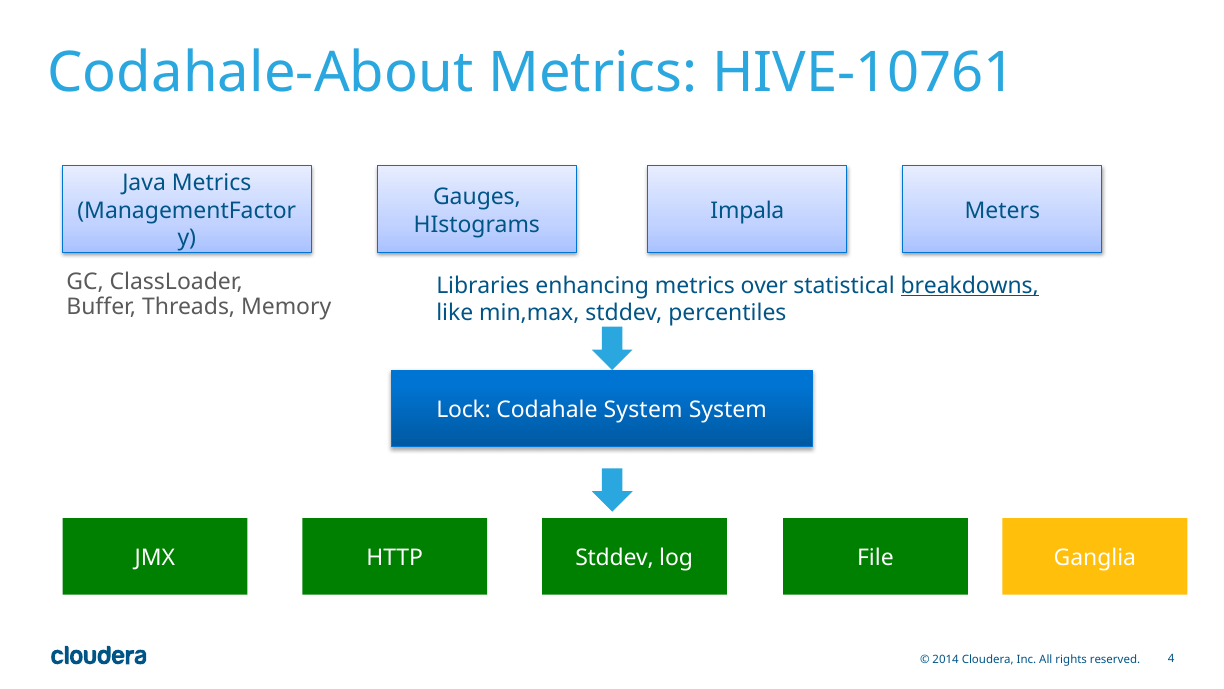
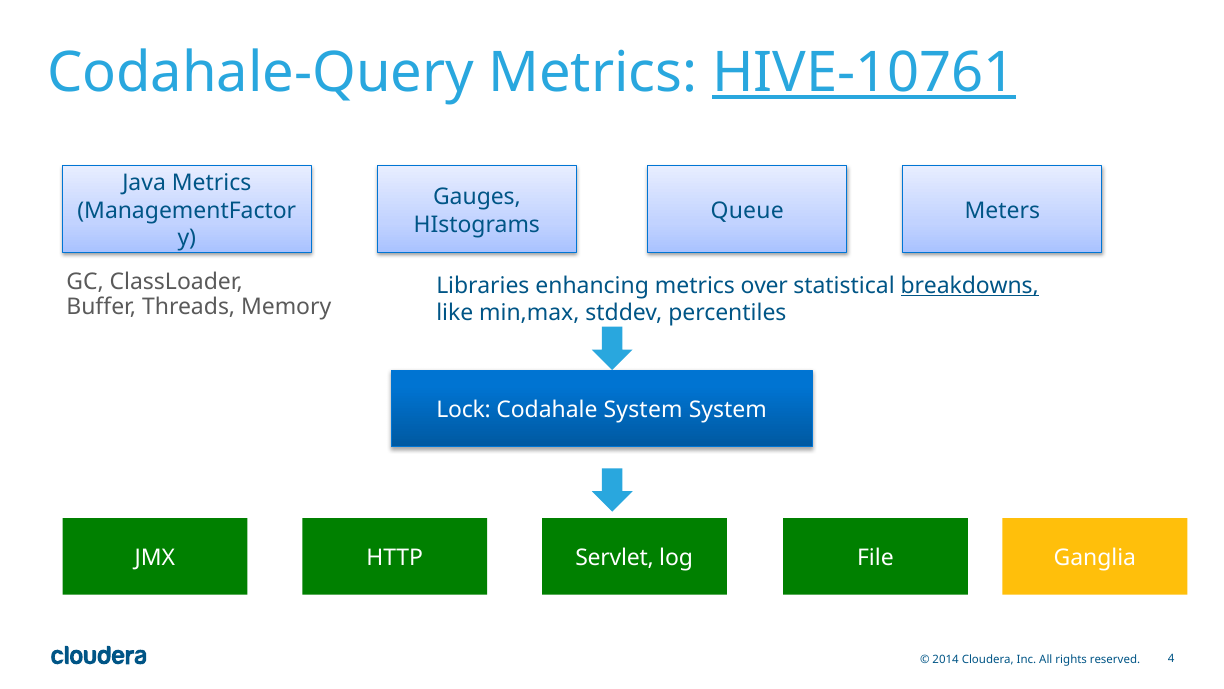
Codahale-About: Codahale-About -> Codahale-Query
HIVE-10761 underline: none -> present
Impala: Impala -> Queue
HTTP Stddev: Stddev -> Servlet
